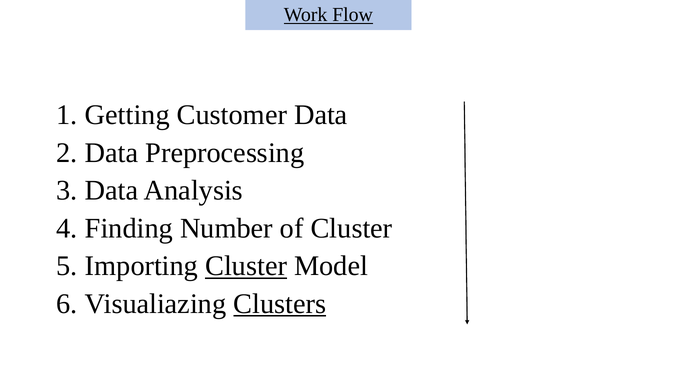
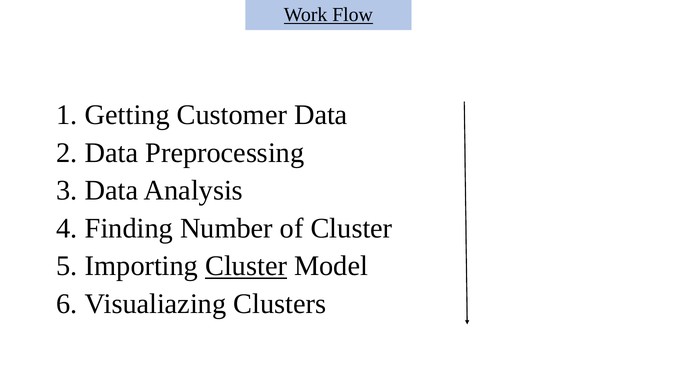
Clusters underline: present -> none
